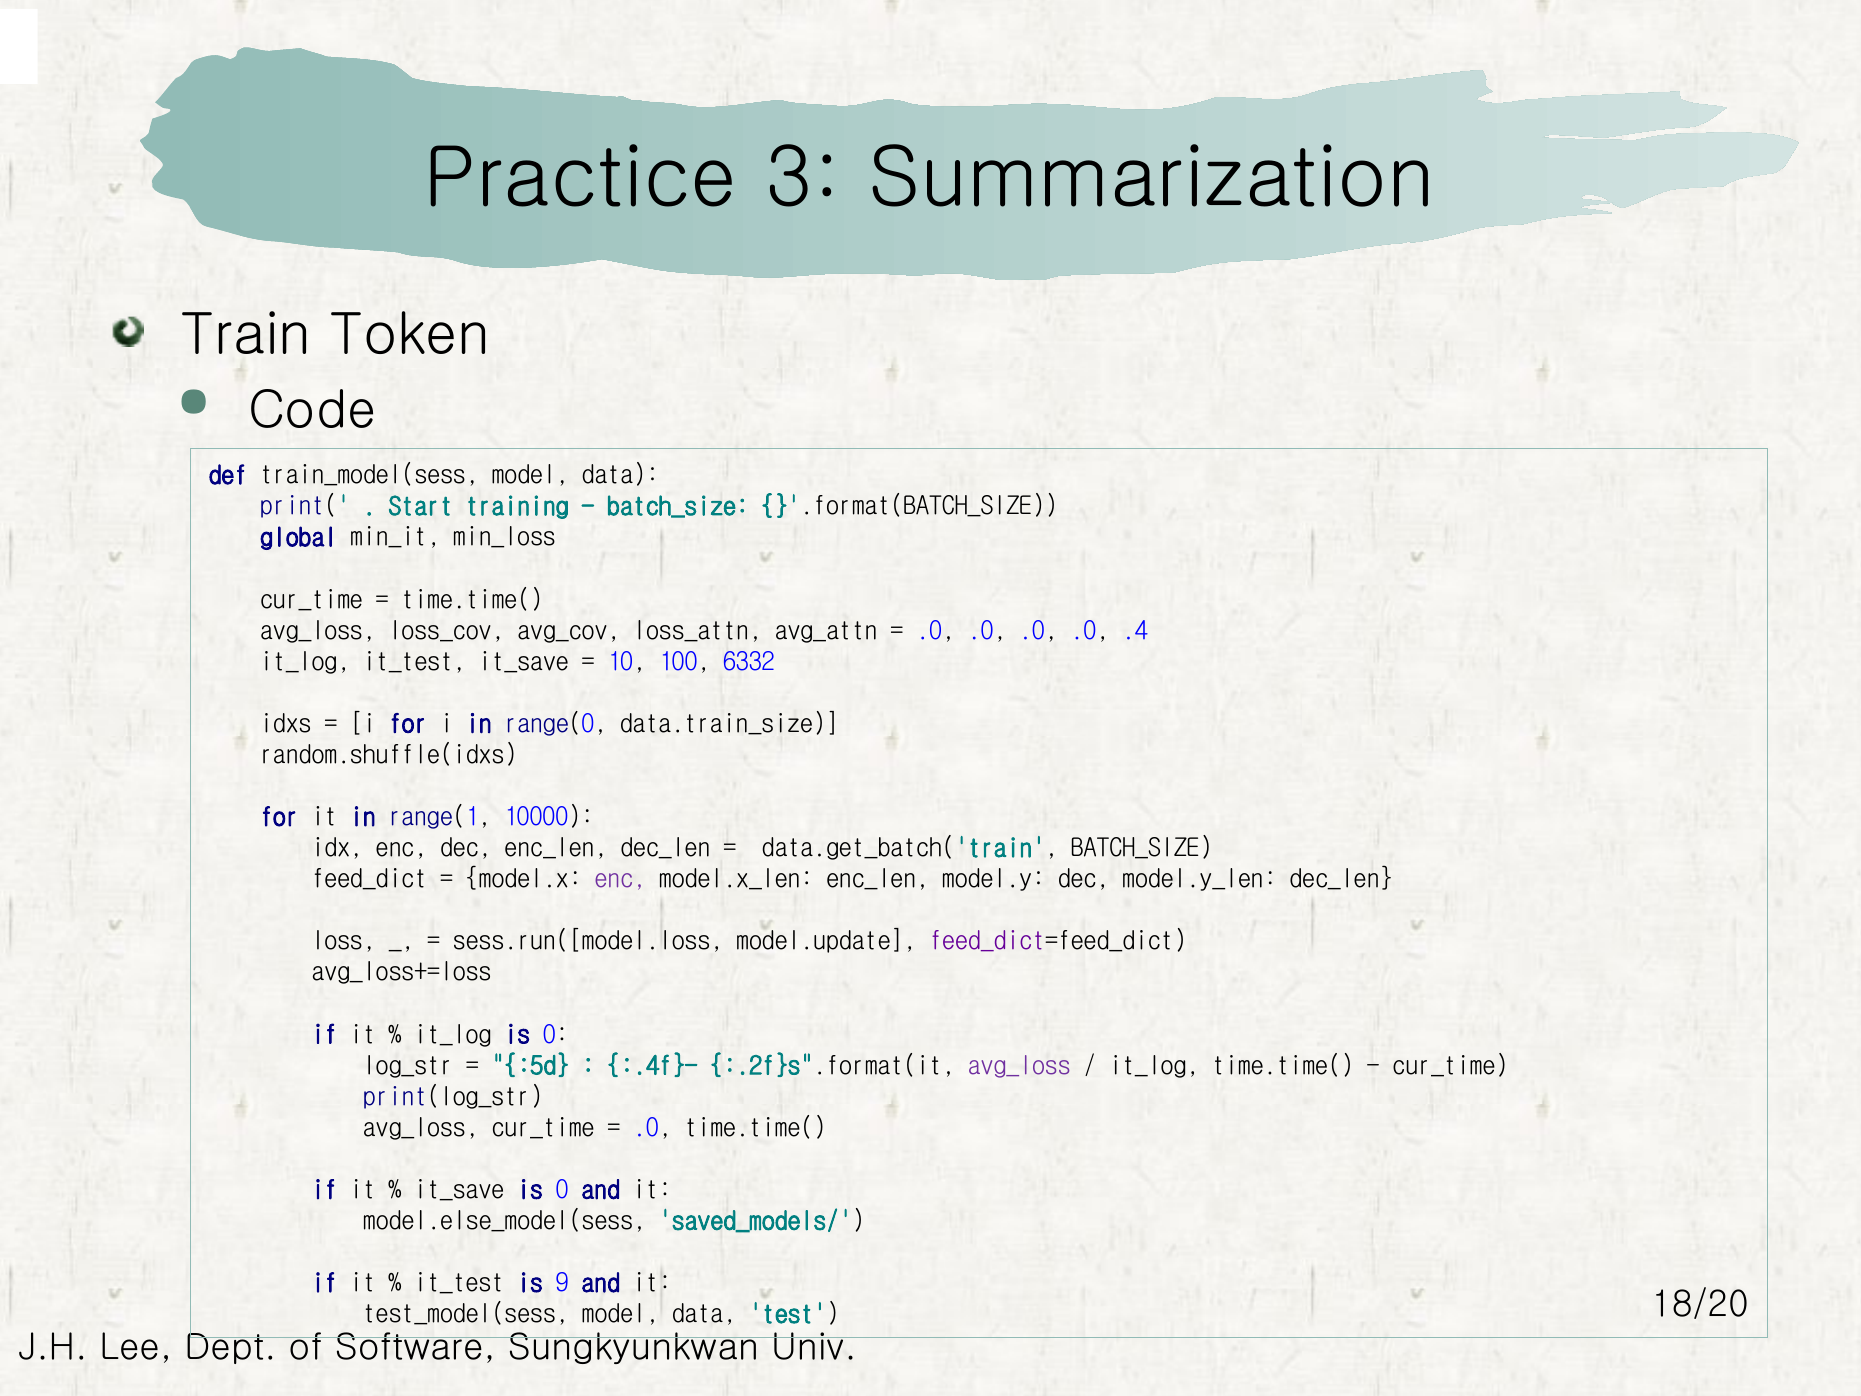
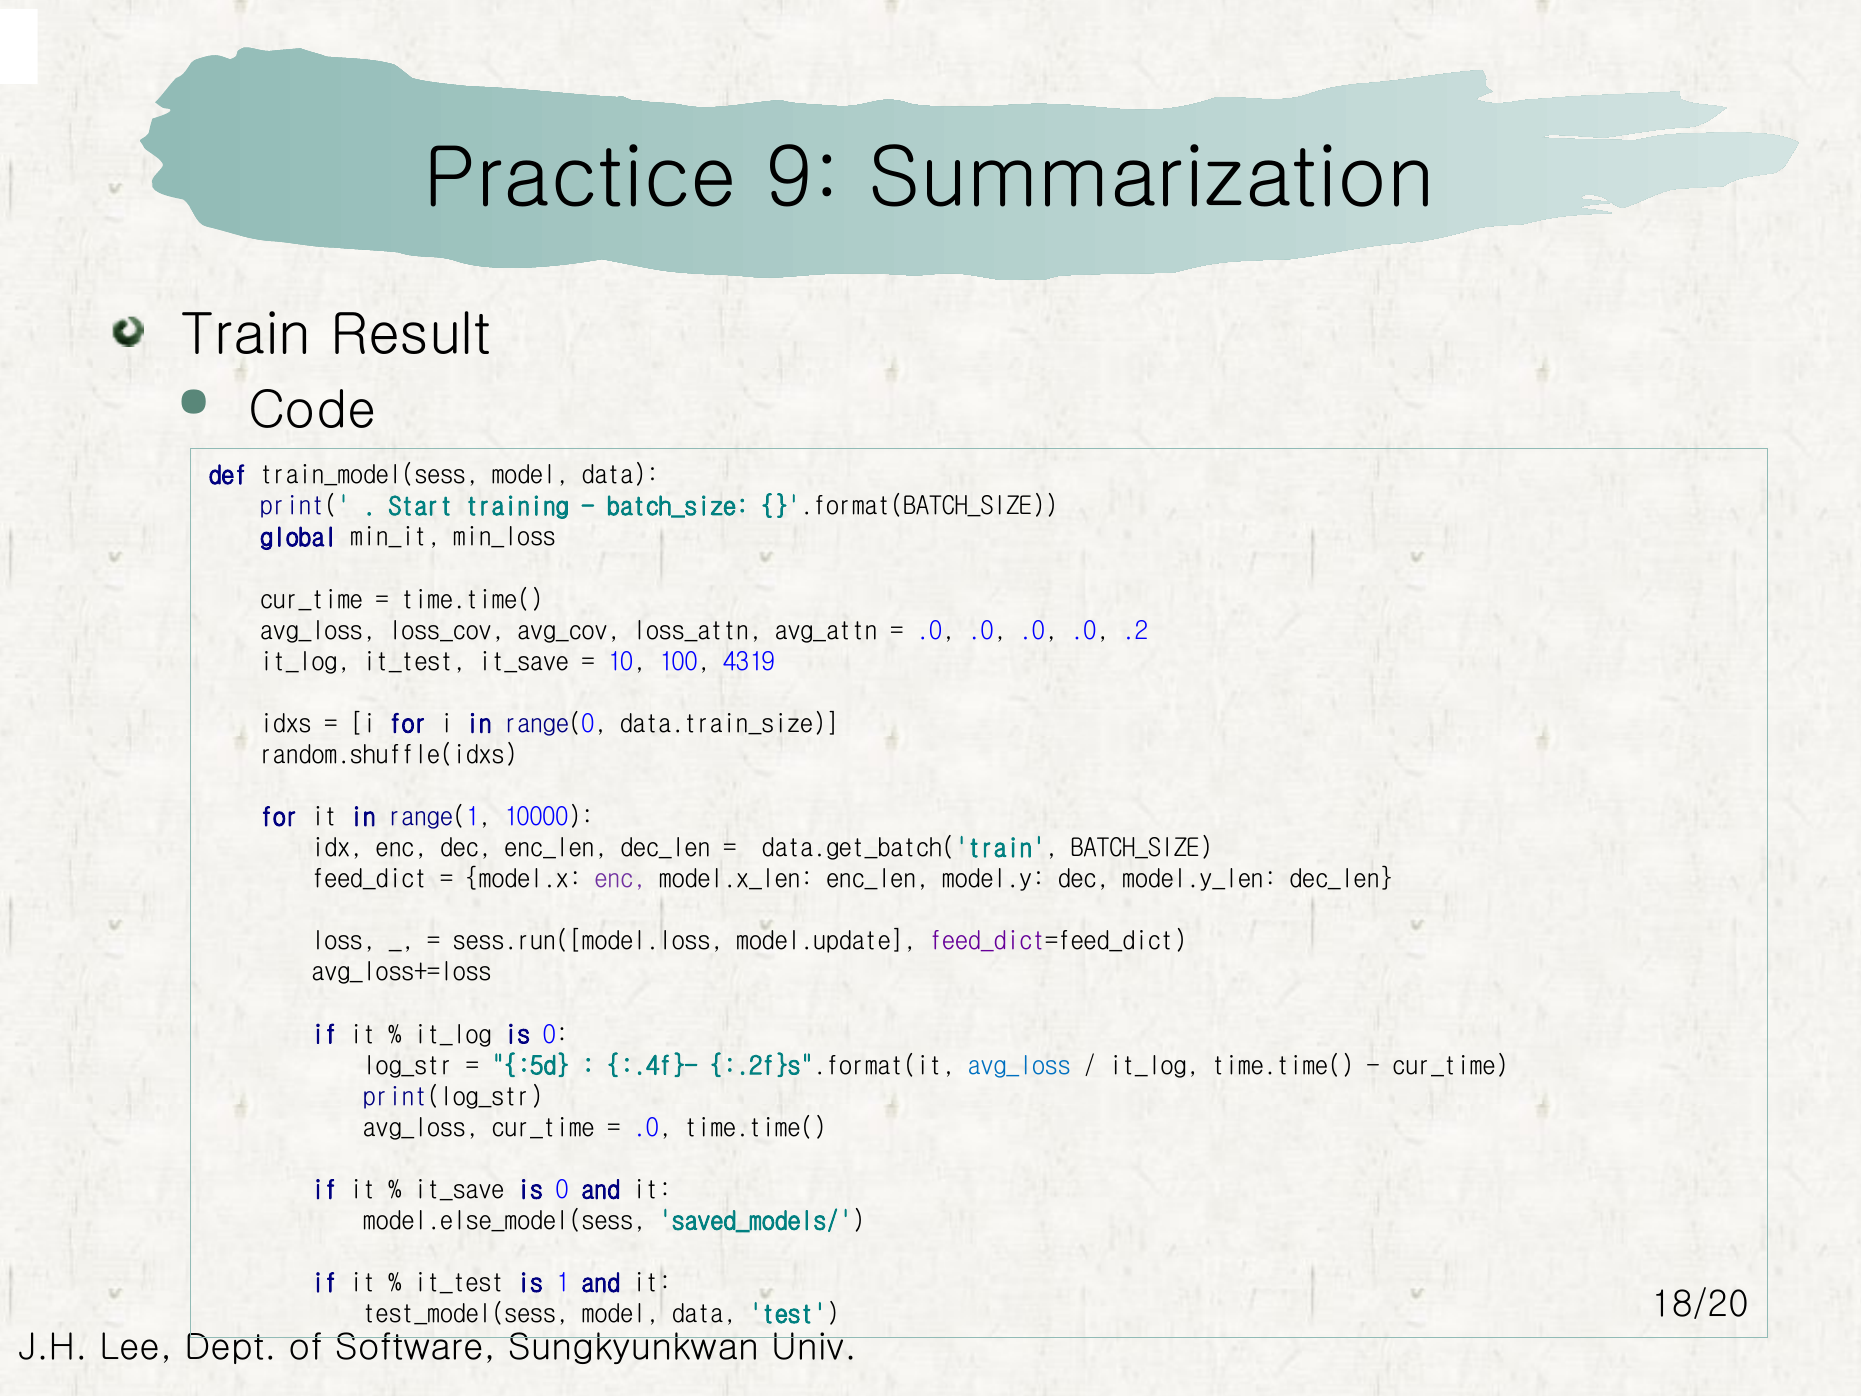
3: 3 -> 9
Token: Token -> Result
.4: .4 -> .2
6332: 6332 -> 4319
avg_loss at (1019, 1065) colour: purple -> blue
9: 9 -> 1
